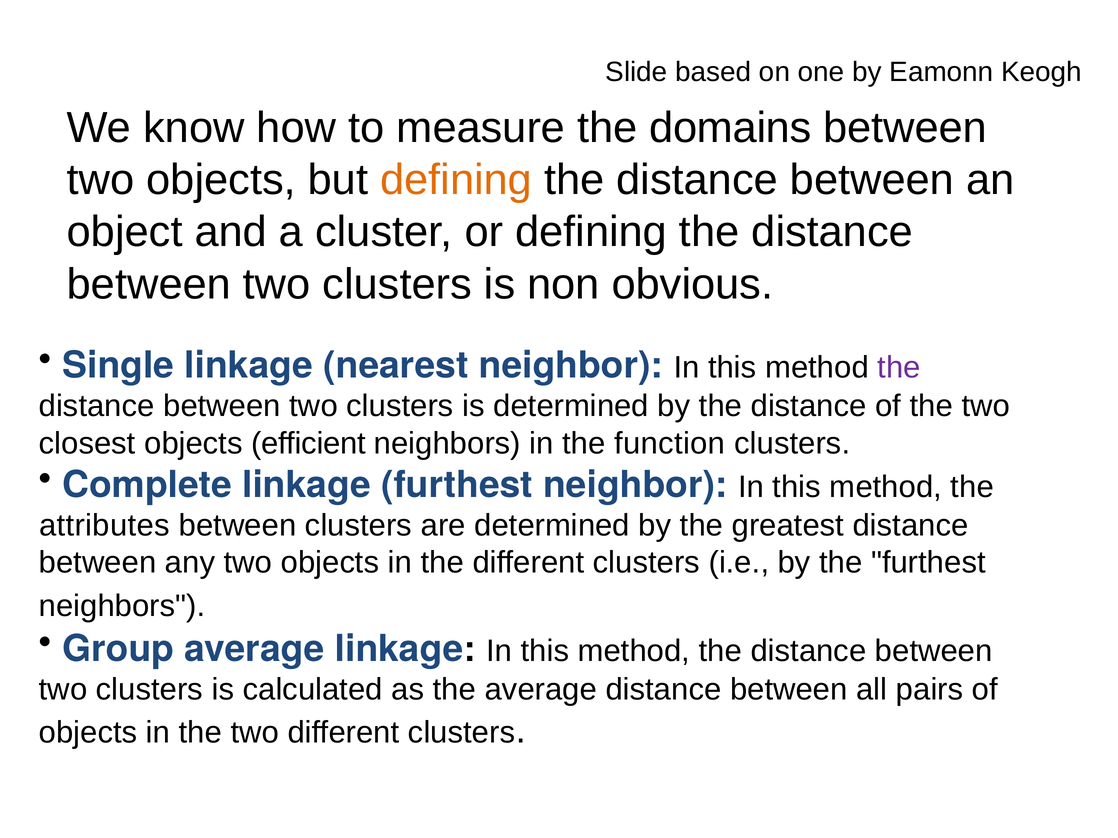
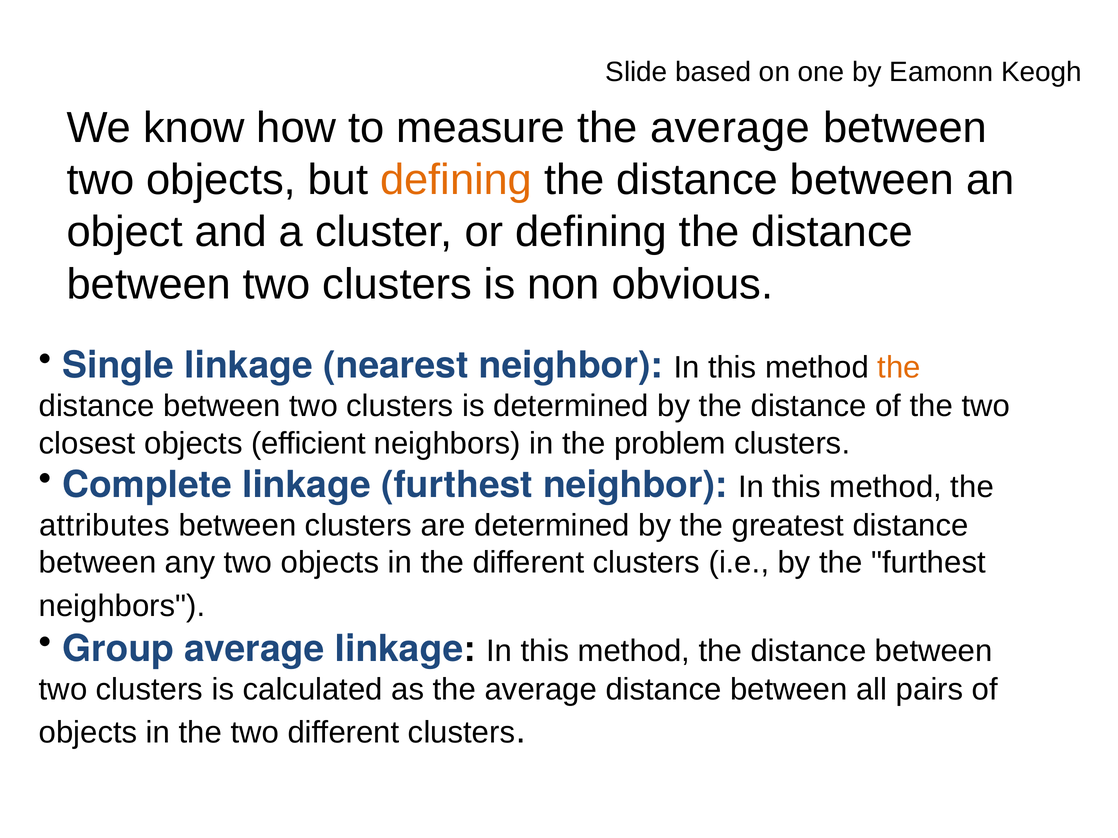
measure the domains: domains -> average
the at (899, 368) colour: purple -> orange
function: function -> problem
